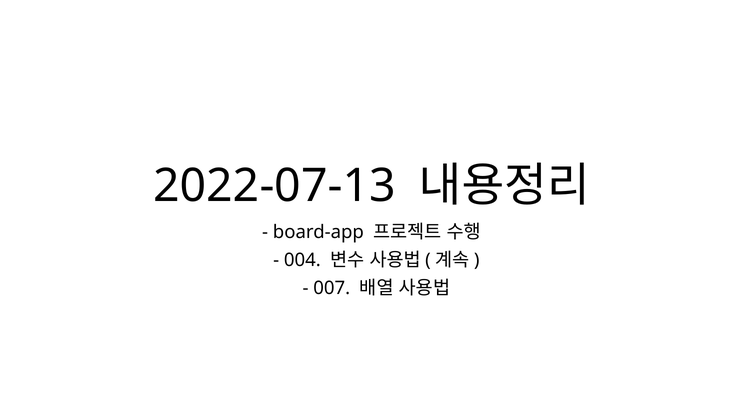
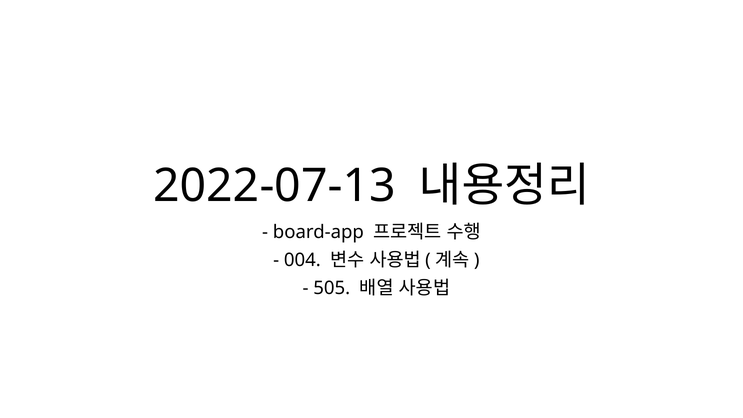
007: 007 -> 505
